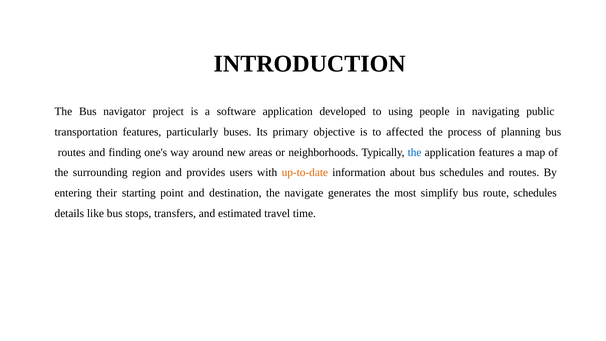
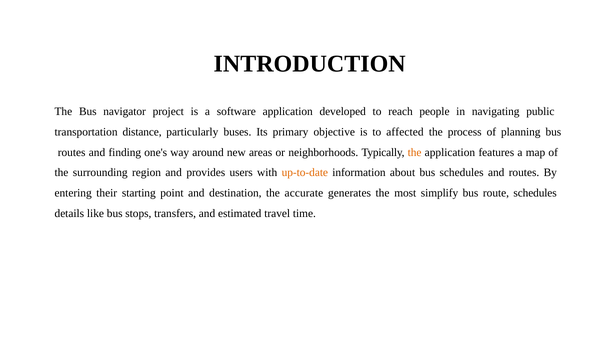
using: using -> reach
transportation features: features -> distance
the at (415, 152) colour: blue -> orange
navigate: navigate -> accurate
